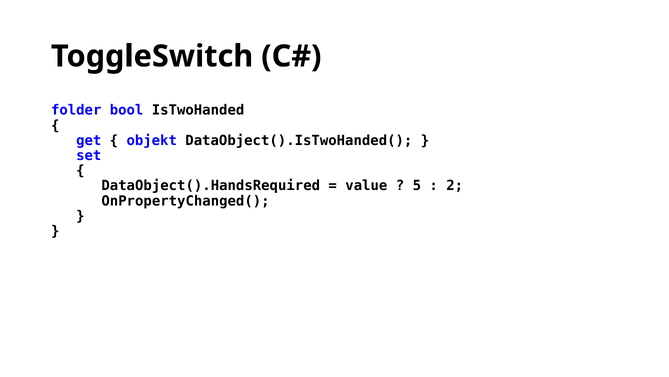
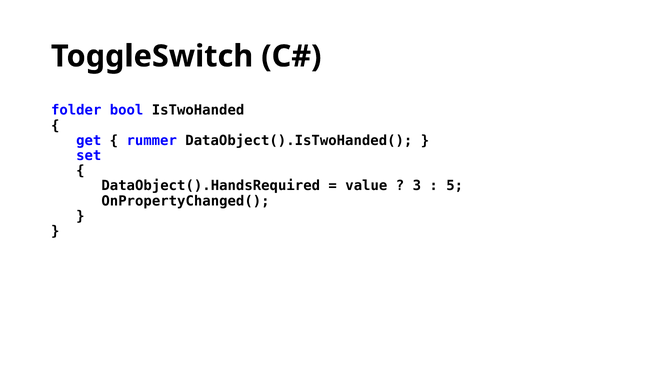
objekt: objekt -> rummer
5: 5 -> 3
2: 2 -> 5
